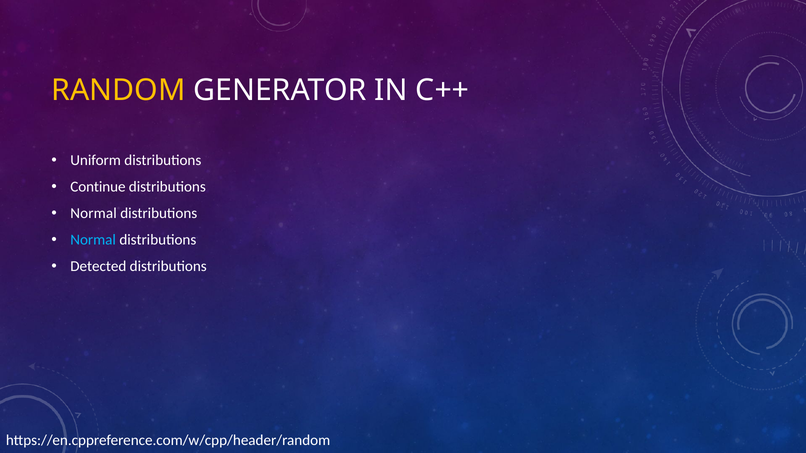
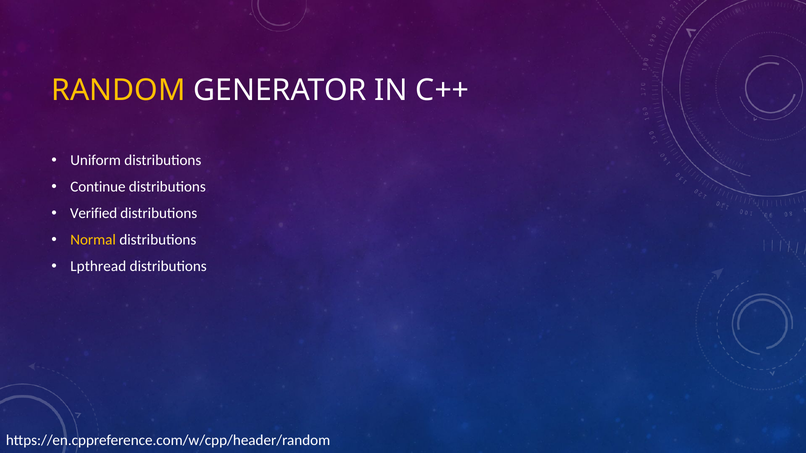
Normal at (94, 214): Normal -> Verified
Normal at (93, 240) colour: light blue -> yellow
Detected: Detected -> Lpthread
